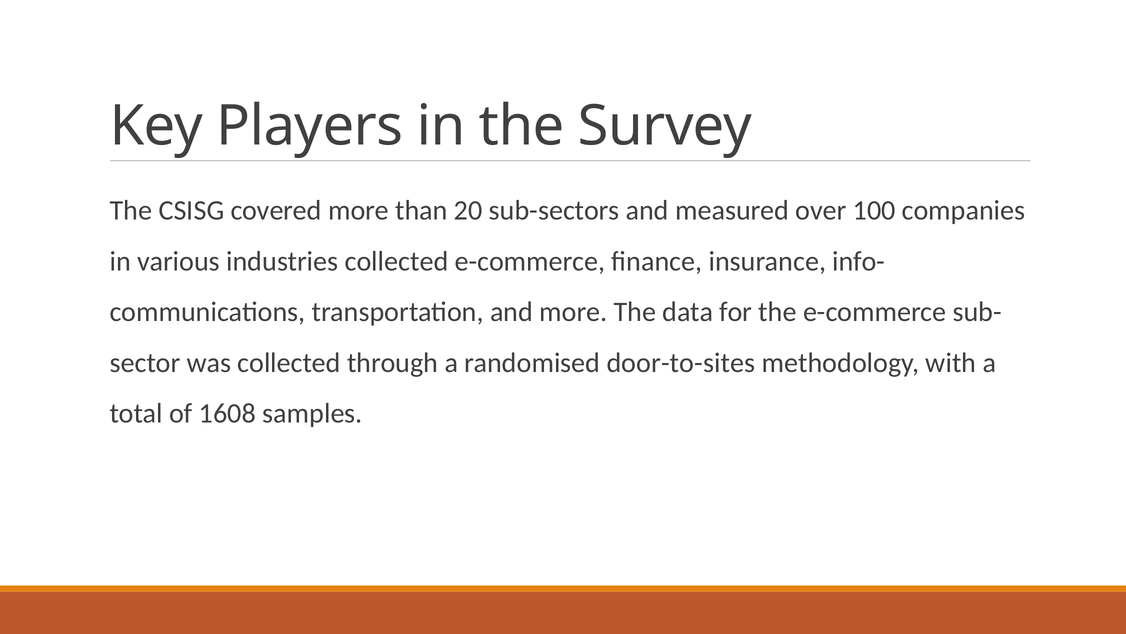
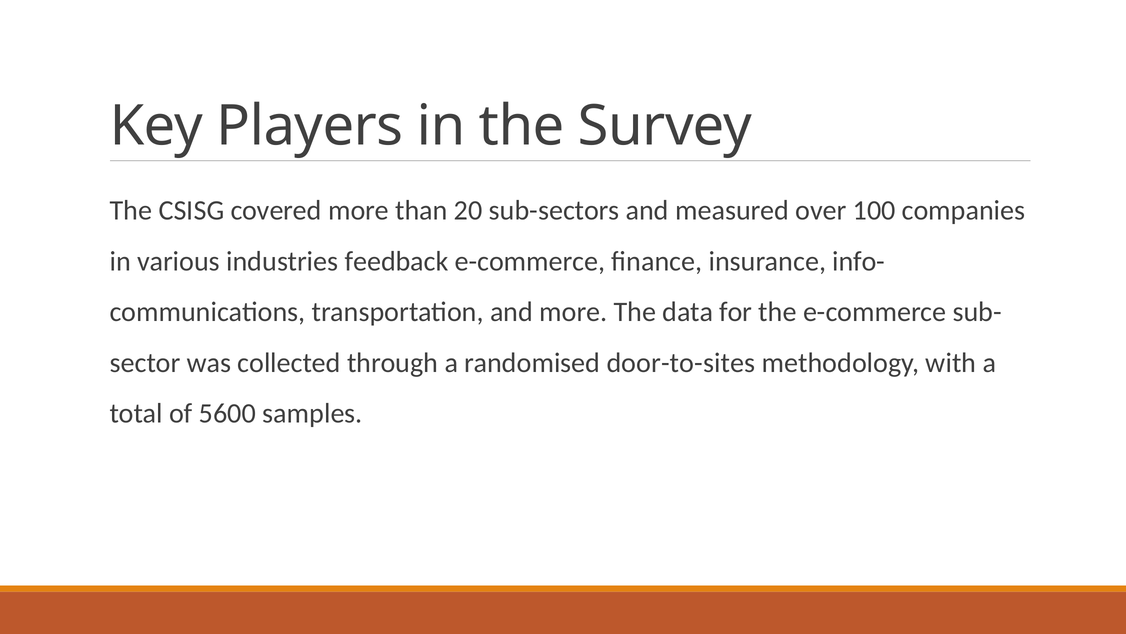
industries collected: collected -> feedback
1608: 1608 -> 5600
